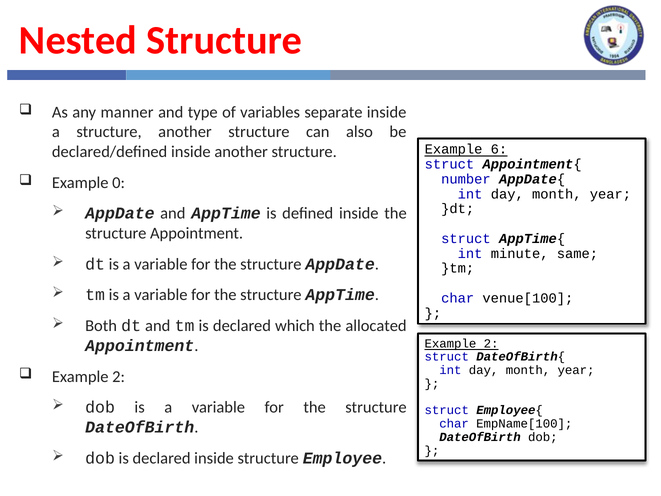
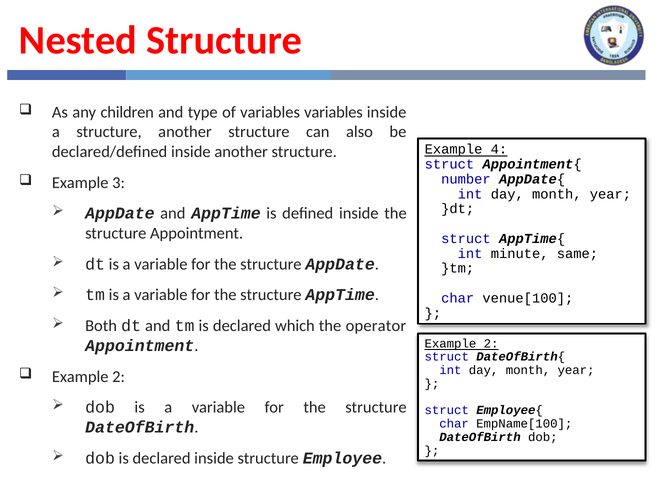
manner: manner -> children
variables separate: separate -> variables
6: 6 -> 4
0: 0 -> 3
allocated: allocated -> operator
